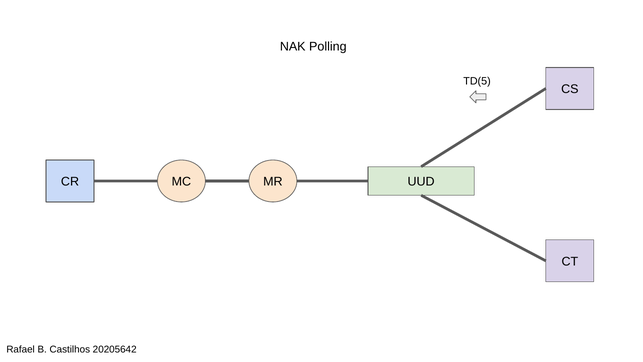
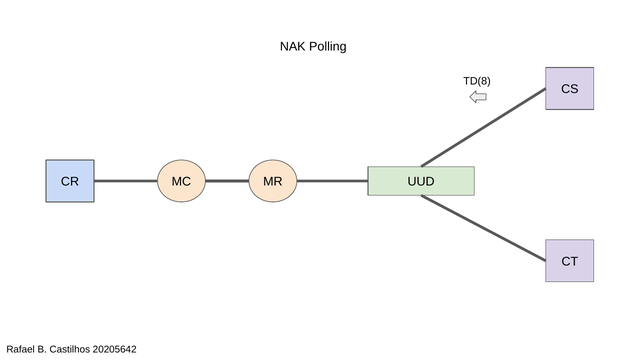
TD(5: TD(5 -> TD(8
